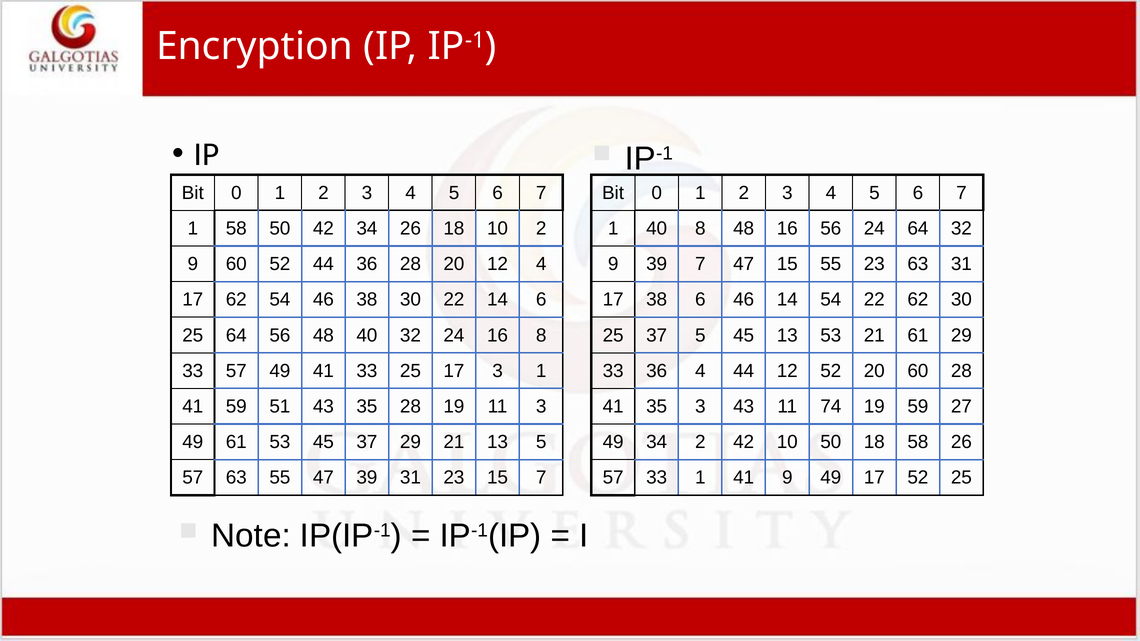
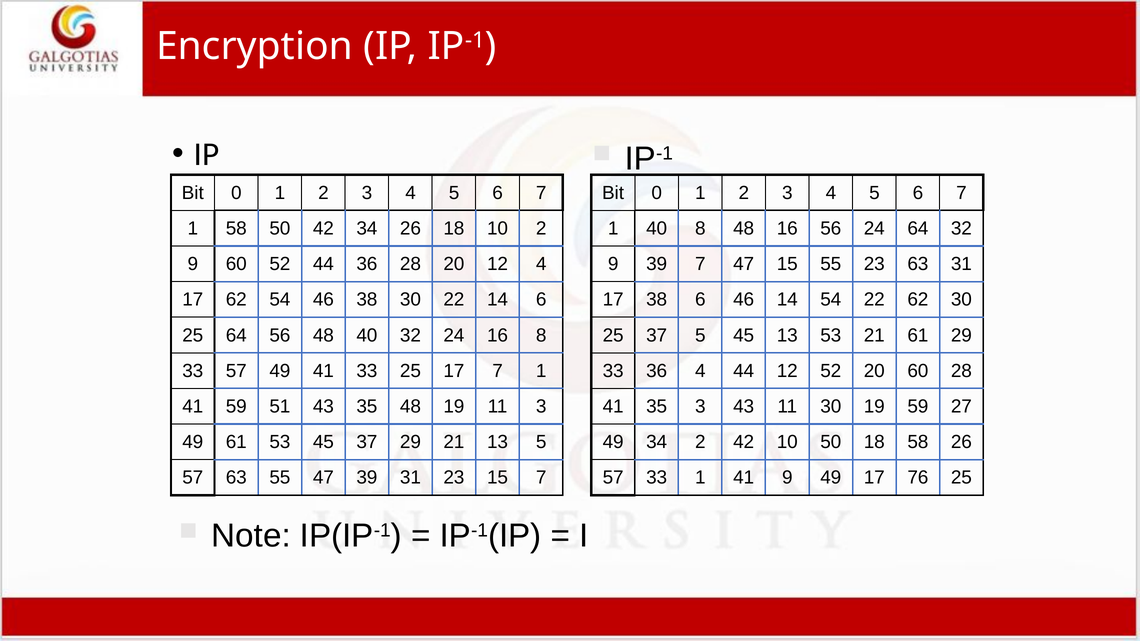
17 3: 3 -> 7
35 28: 28 -> 48
11 74: 74 -> 30
17 52: 52 -> 76
